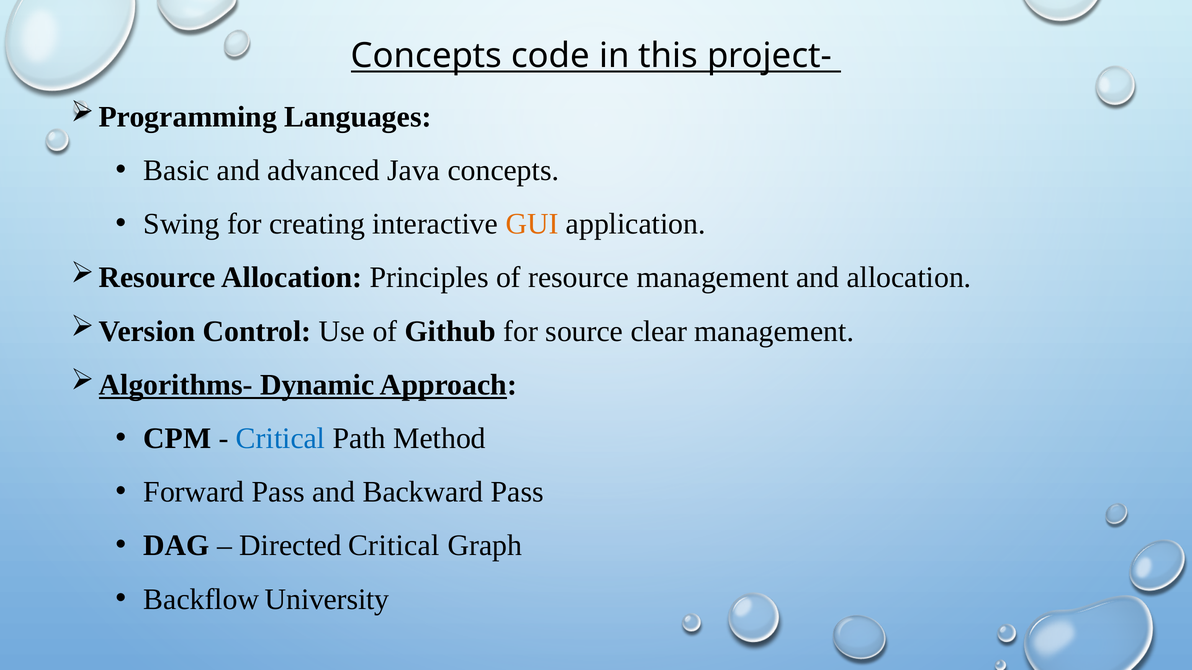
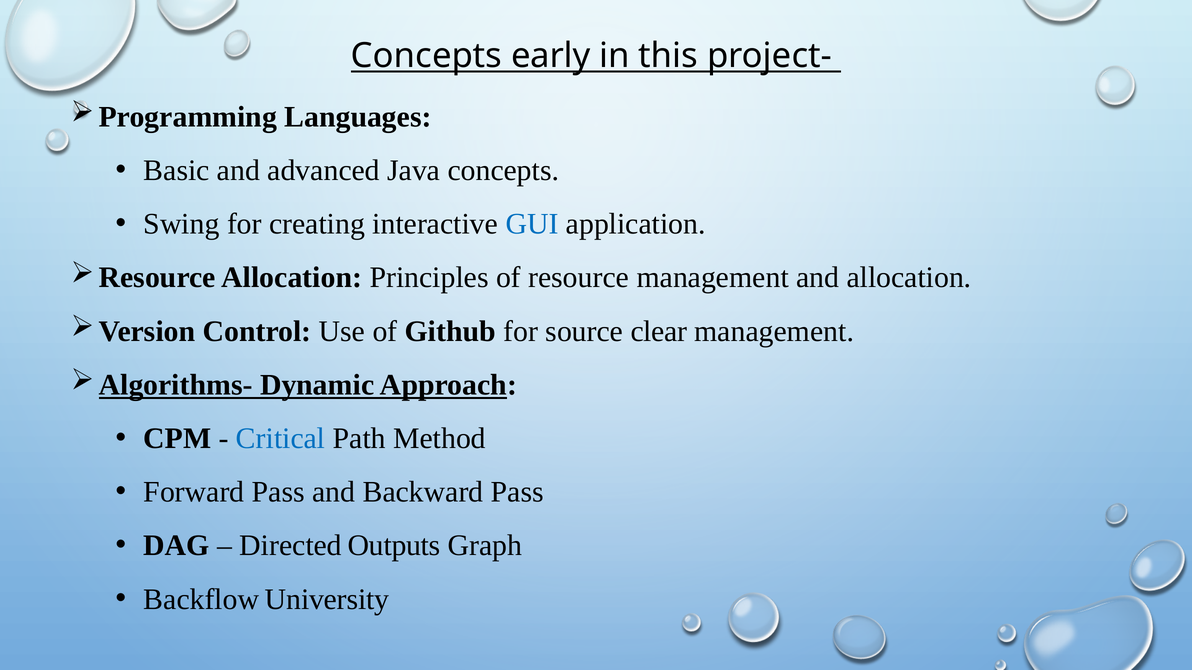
code: code -> early
GUI colour: orange -> blue
Directed Critical: Critical -> Outputs
